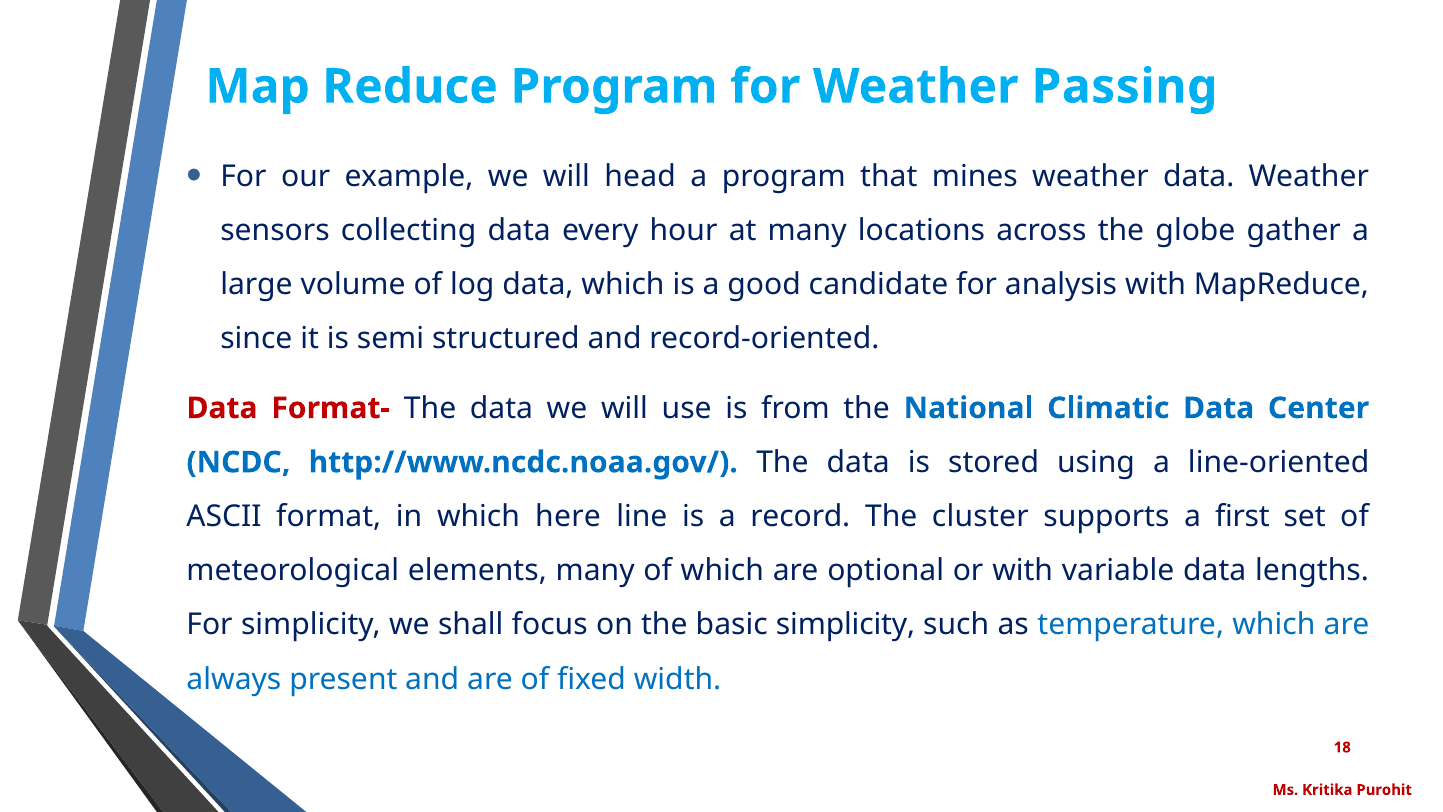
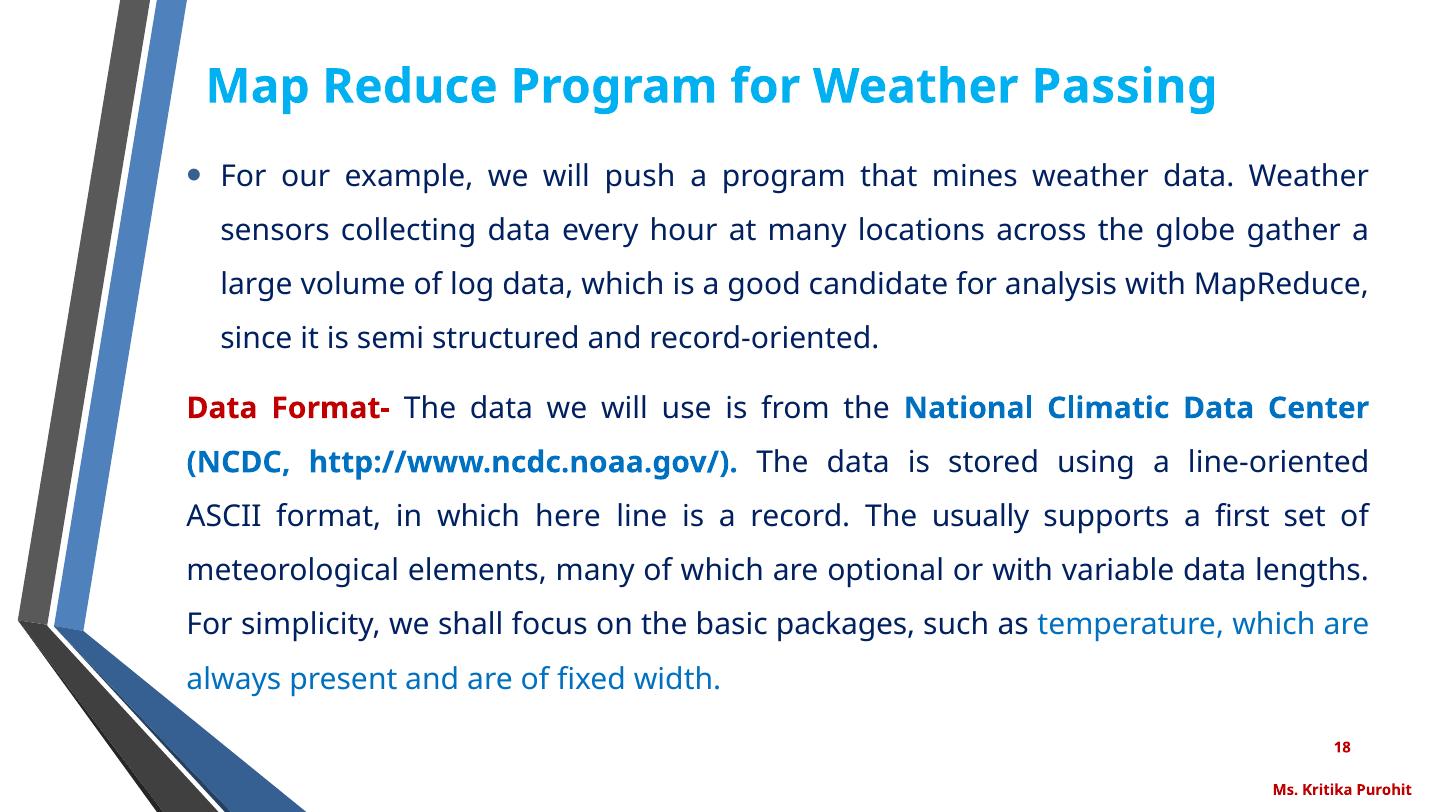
head: head -> push
cluster: cluster -> usually
basic simplicity: simplicity -> packages
